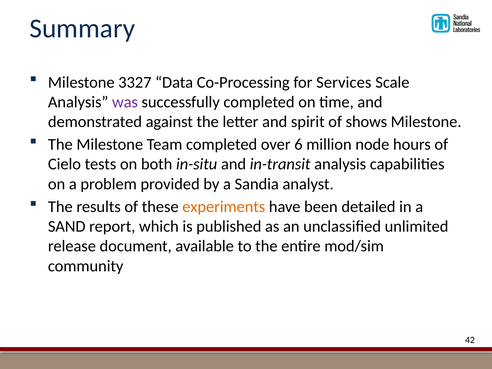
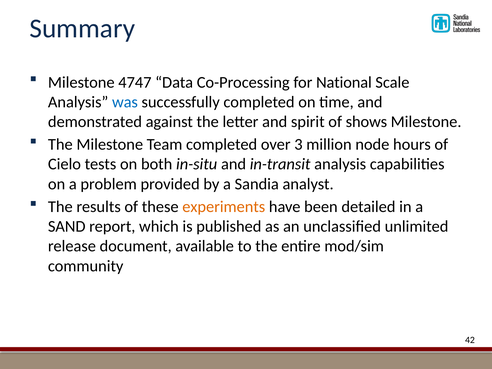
3327: 3327 -> 4747
Services: Services -> National
was colour: purple -> blue
6: 6 -> 3
